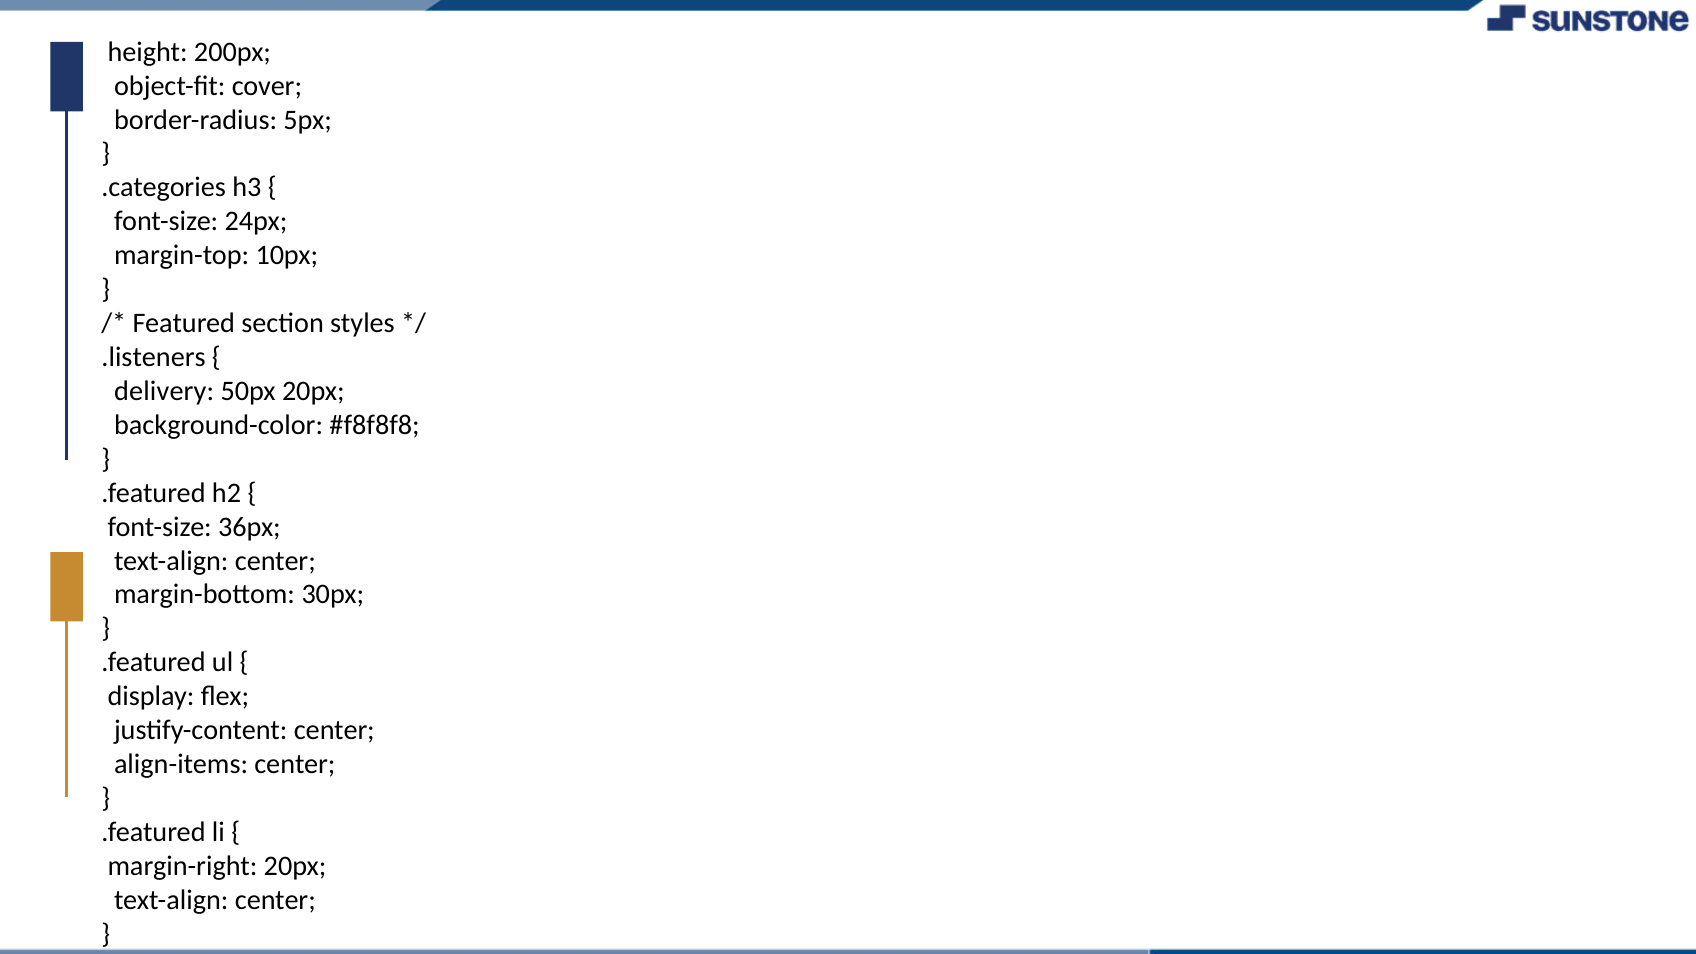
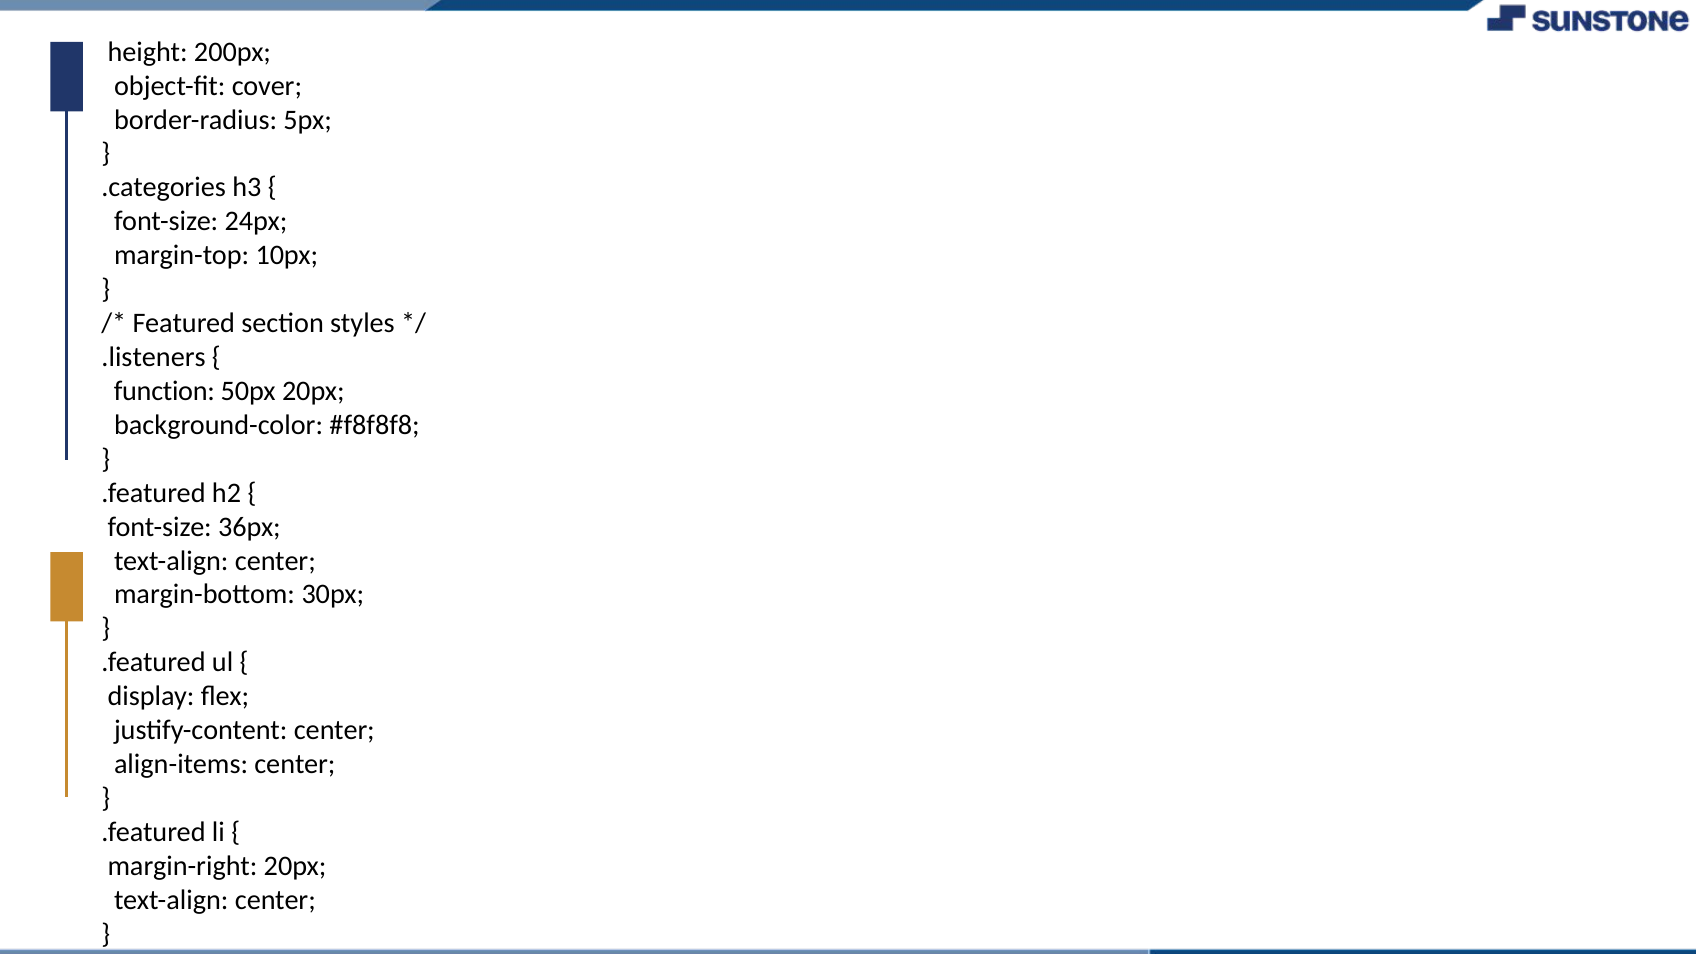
delivery: delivery -> function
